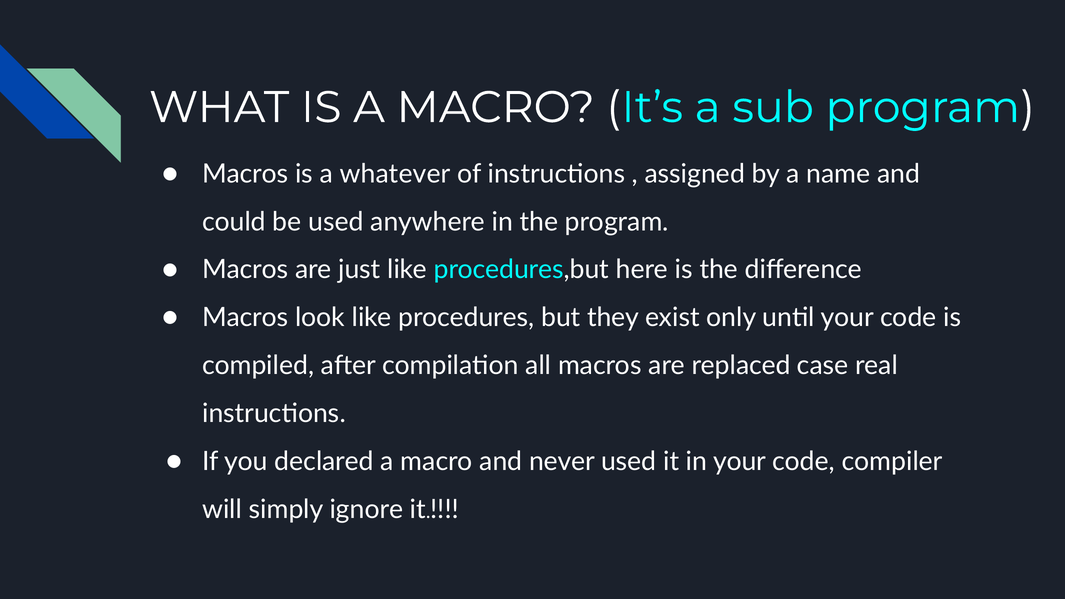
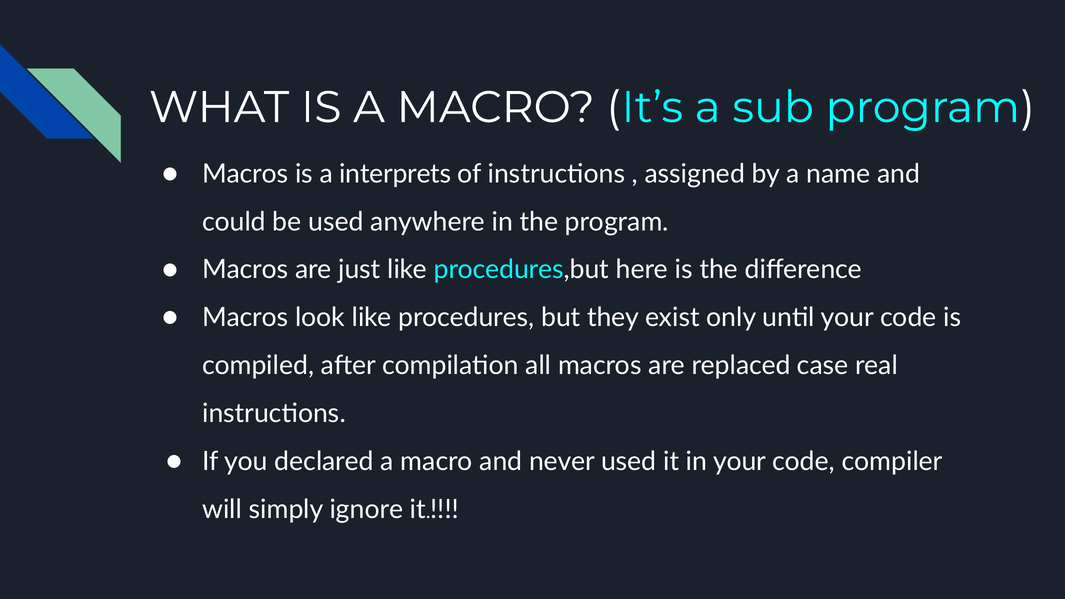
whatever: whatever -> interprets
